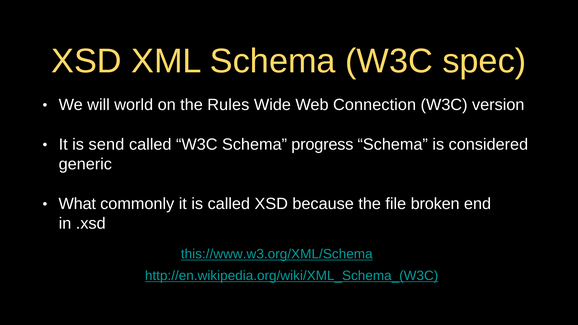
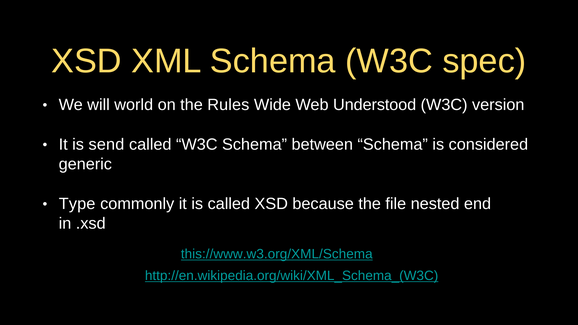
Connection: Connection -> Understood
progress: progress -> between
What: What -> Type
broken: broken -> nested
